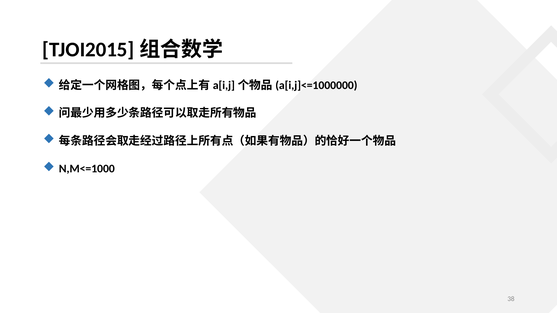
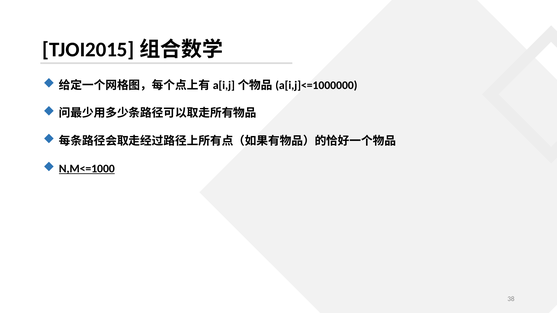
N,M<=1000 underline: none -> present
